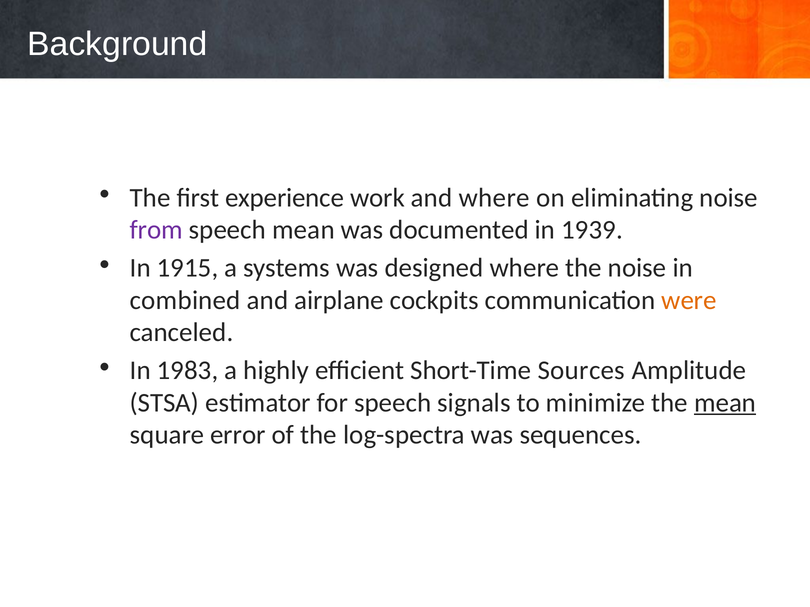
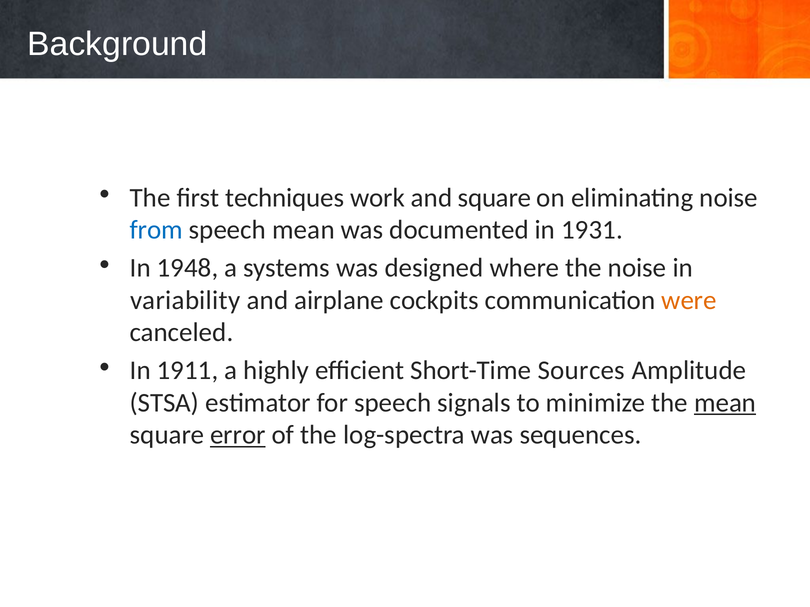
experience: experience -> techniques
and where: where -> square
from colour: purple -> blue
1939: 1939 -> 1931
1915: 1915 -> 1948
combined: combined -> variability
1983: 1983 -> 1911
error underline: none -> present
